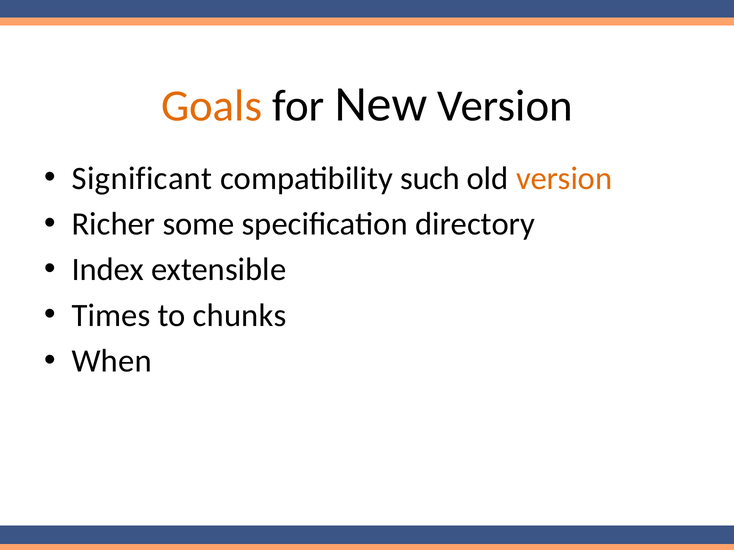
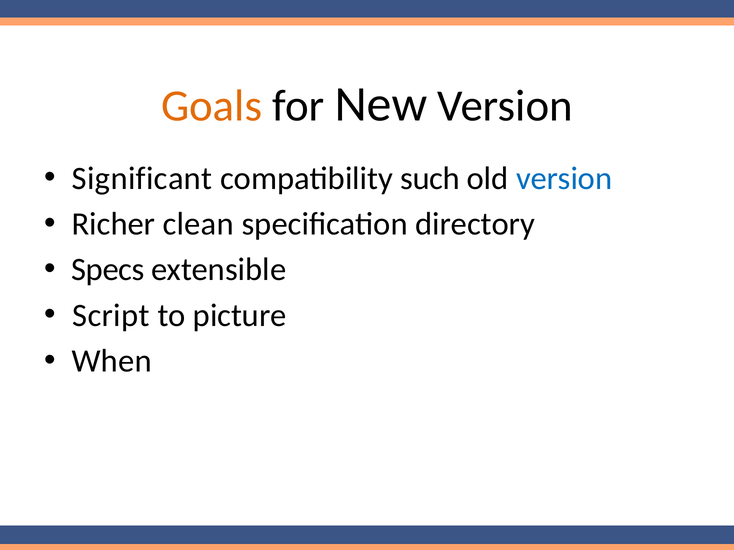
version at (564, 178) colour: orange -> blue
some: some -> clean
Index: Index -> Specs
Times: Times -> Script
chunks: chunks -> picture
